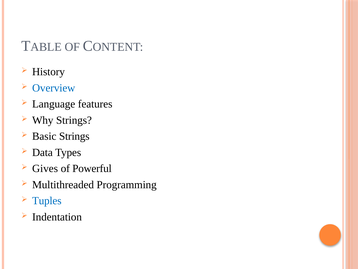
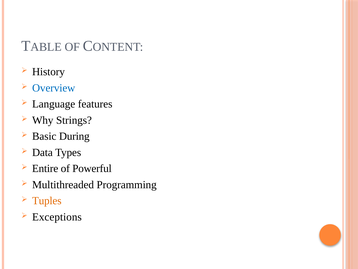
Basic Strings: Strings -> During
Gives: Gives -> Entire
Tuples colour: blue -> orange
Indentation: Indentation -> Exceptions
